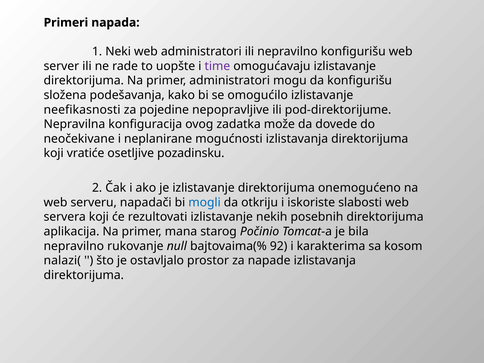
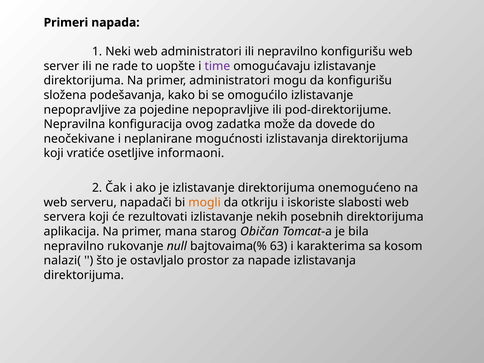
neefikasnosti at (82, 110): neefikasnosti -> nepopravljive
pozadinsku: pozadinsku -> informaoni
mogli colour: blue -> orange
Počinio: Počinio -> Običan
92: 92 -> 63
